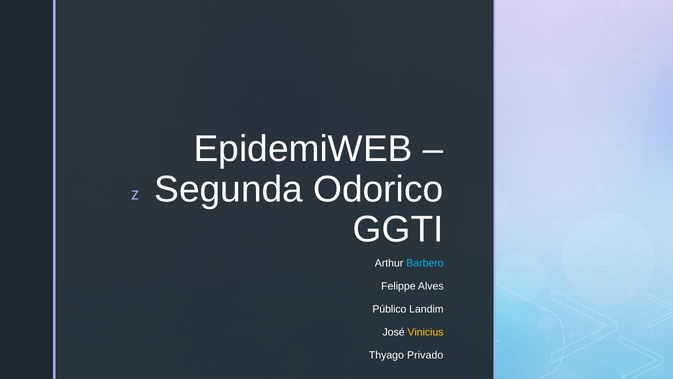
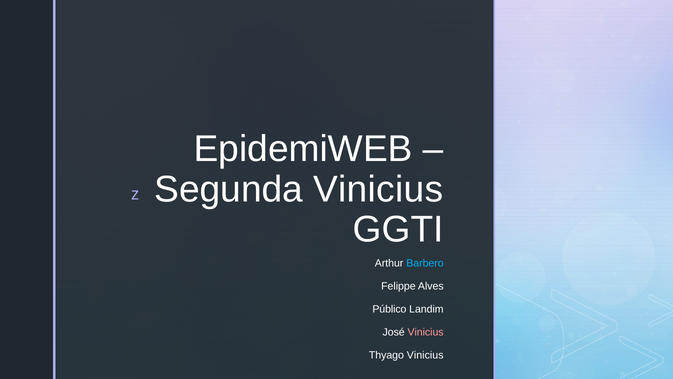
Segunda Odorico: Odorico -> Vinicius
Vinicius at (426, 332) colour: yellow -> pink
Thyago Privado: Privado -> Vinicius
